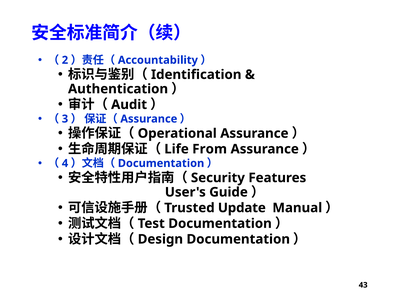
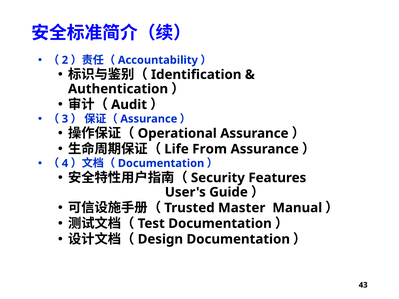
Update: Update -> Master
